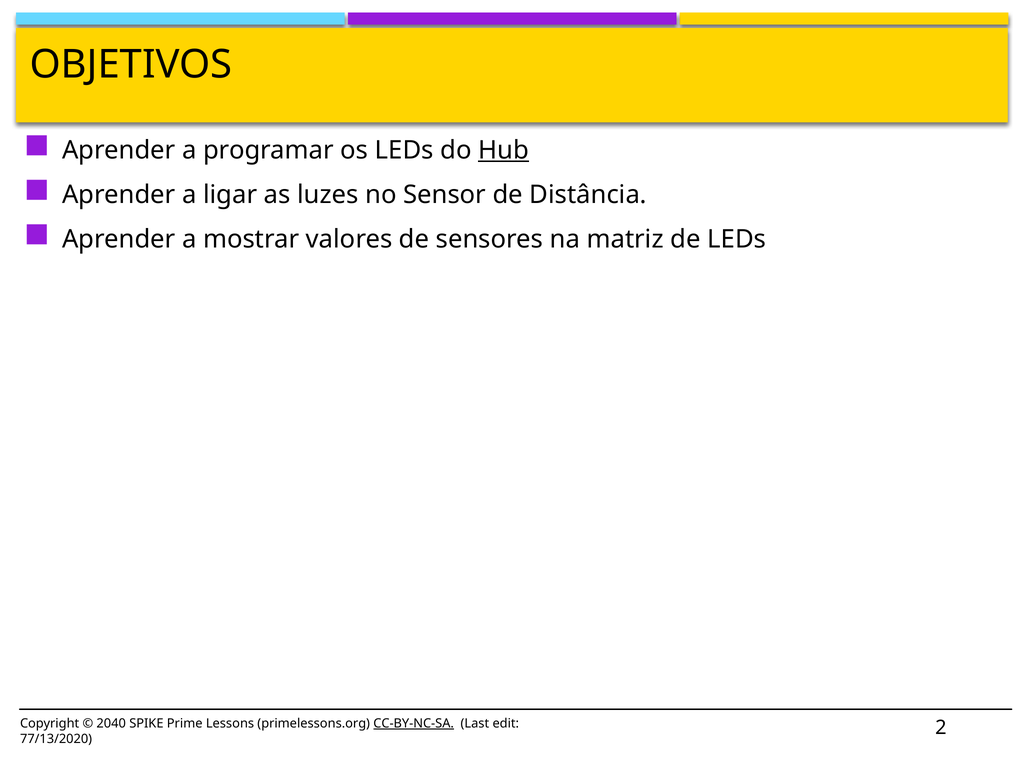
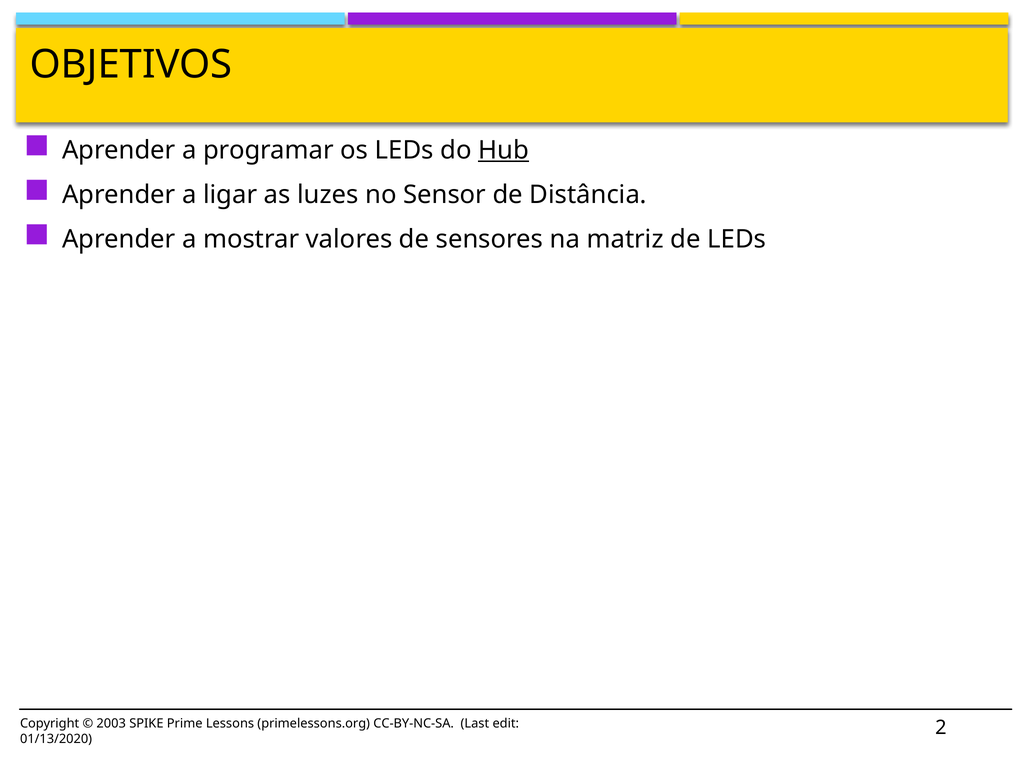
2040: 2040 -> 2003
CC-BY-NC-SA underline: present -> none
77/13/2020: 77/13/2020 -> 01/13/2020
